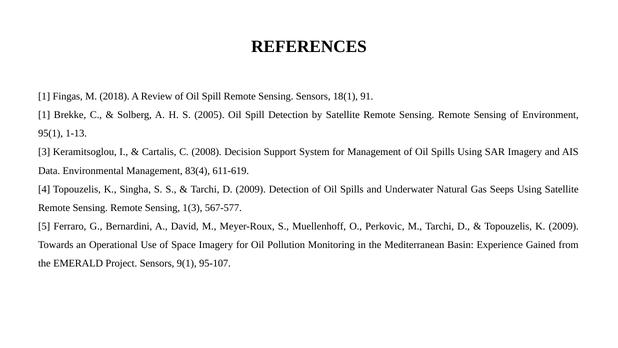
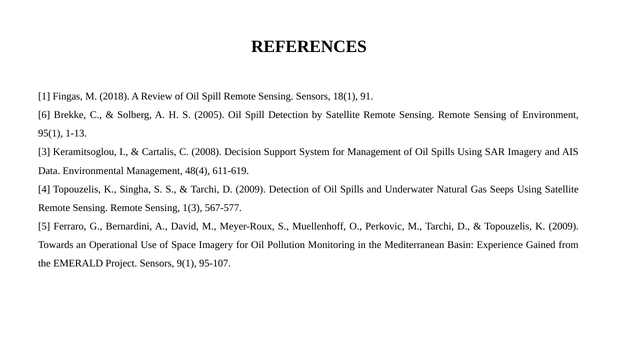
1 at (44, 115): 1 -> 6
83(4: 83(4 -> 48(4
